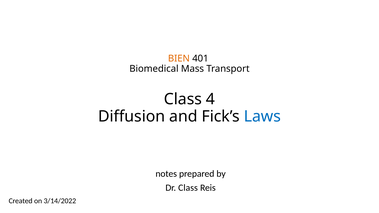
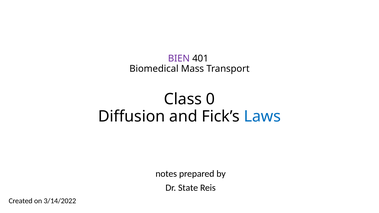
BIEN colour: orange -> purple
4: 4 -> 0
Dr Class: Class -> State
